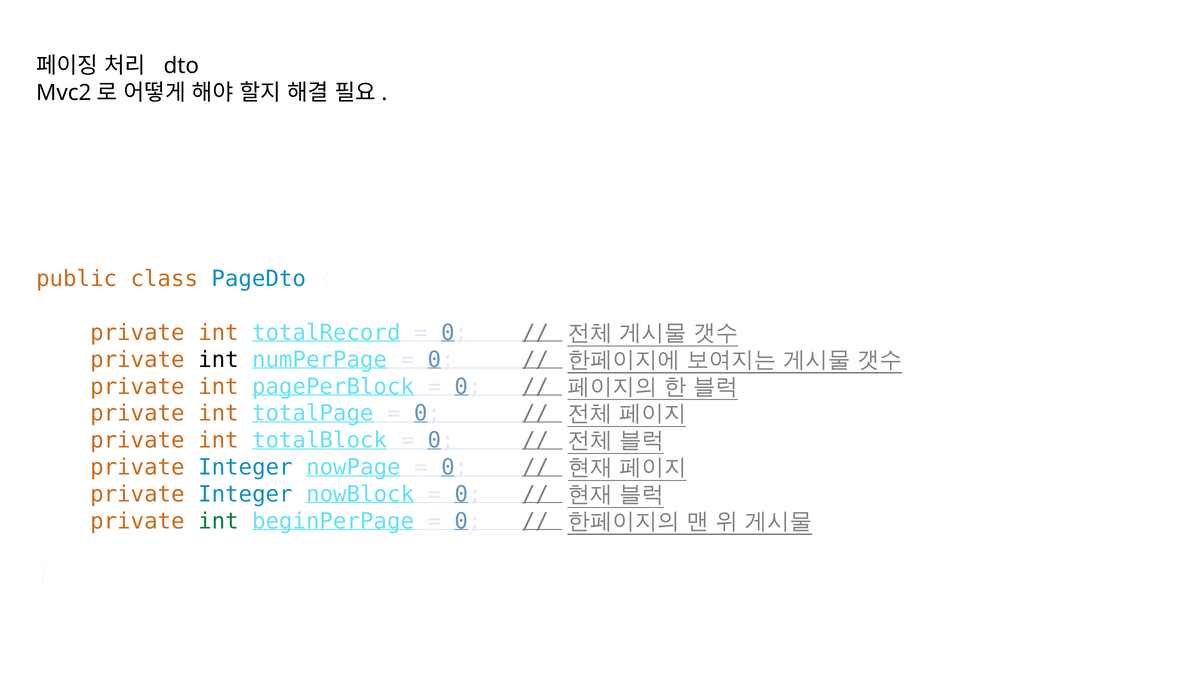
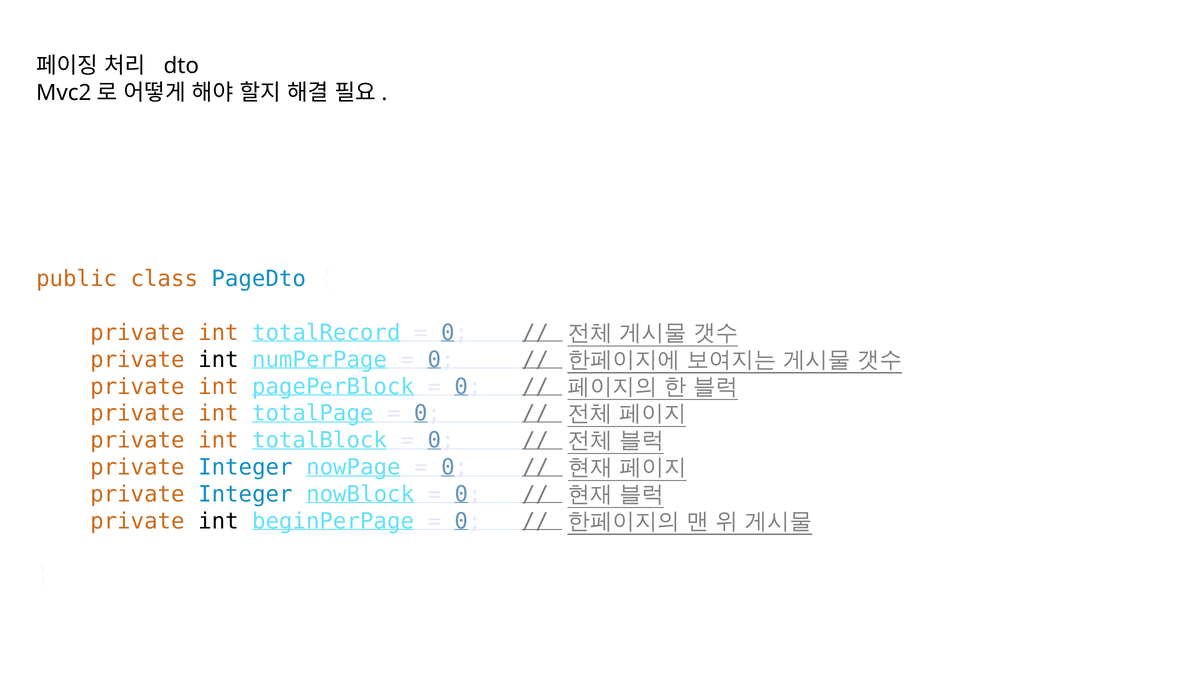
int at (218, 521) colour: green -> black
